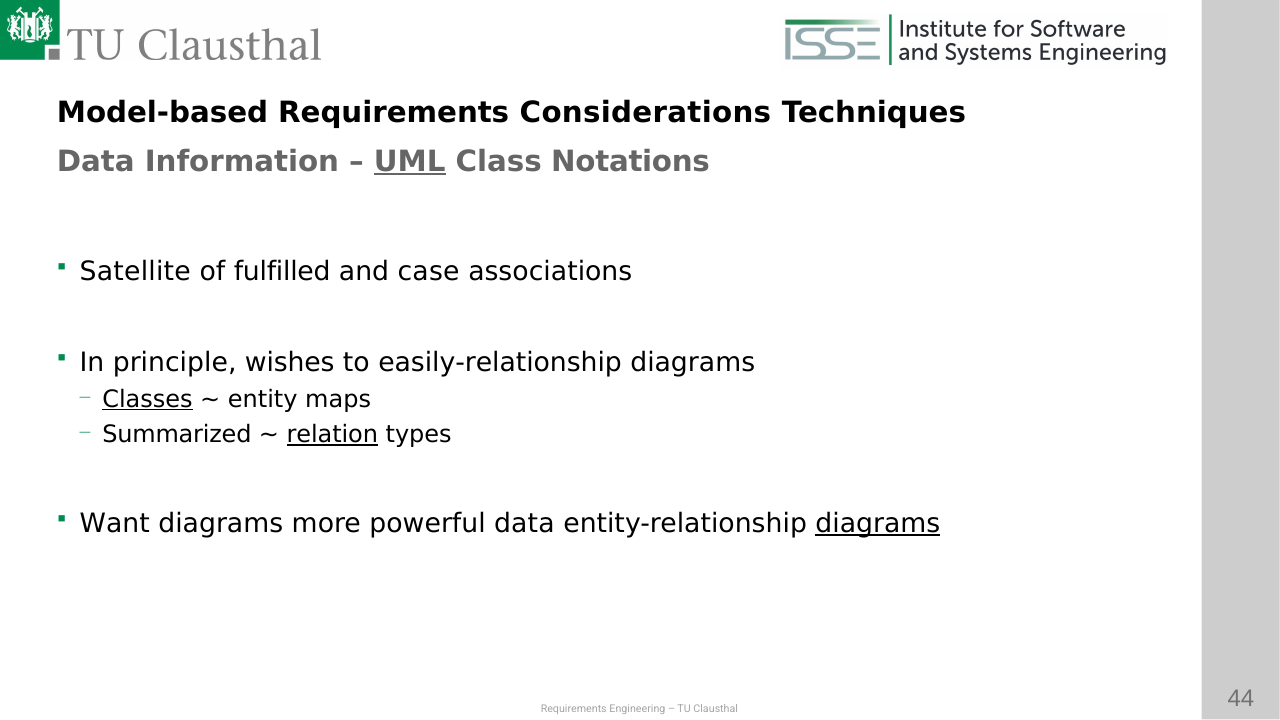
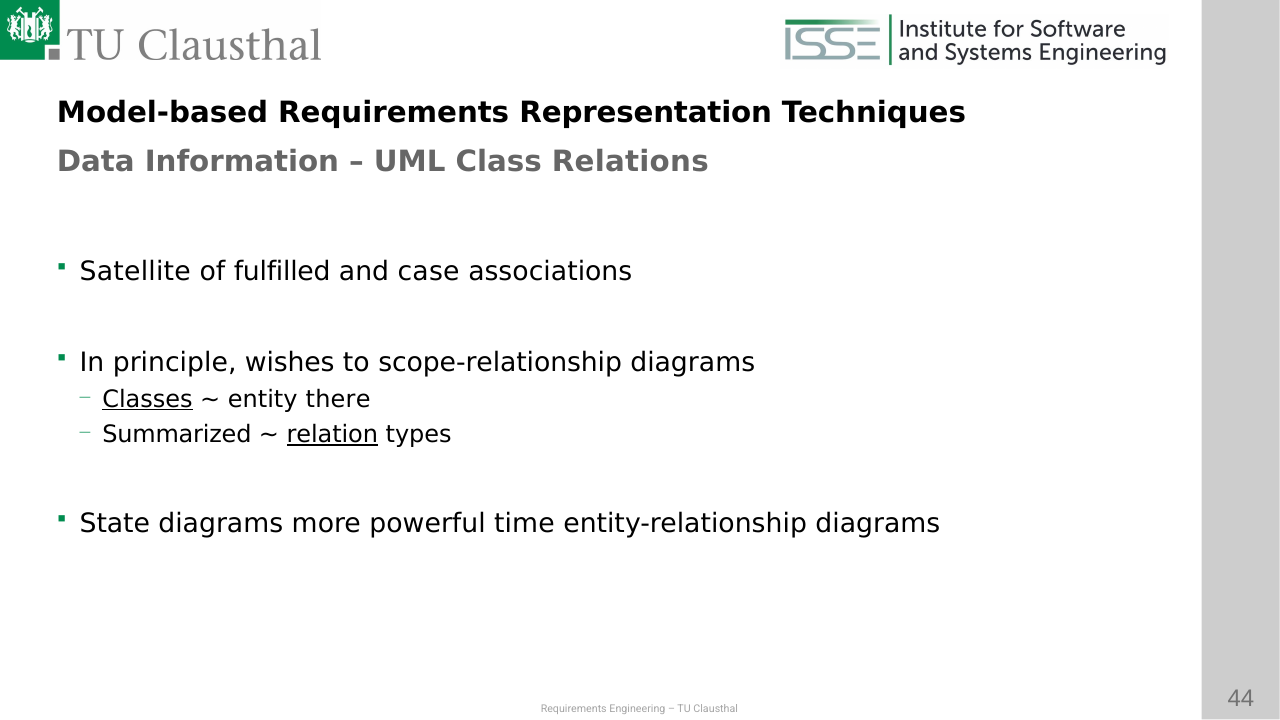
Considerations: Considerations -> Representation
UML underline: present -> none
Notations: Notations -> Relations
easily-relationship: easily-relationship -> scope-relationship
maps: maps -> there
Want: Want -> State
powerful data: data -> time
diagrams at (878, 523) underline: present -> none
